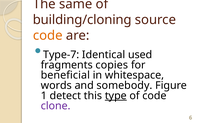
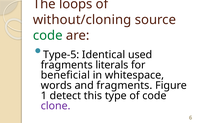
same: same -> loops
building/cloning: building/cloning -> without/cloning
code at (48, 36) colour: orange -> green
Type-7: Type-7 -> Type-5
copies: copies -> literals
and somebody: somebody -> fragments
type underline: present -> none
